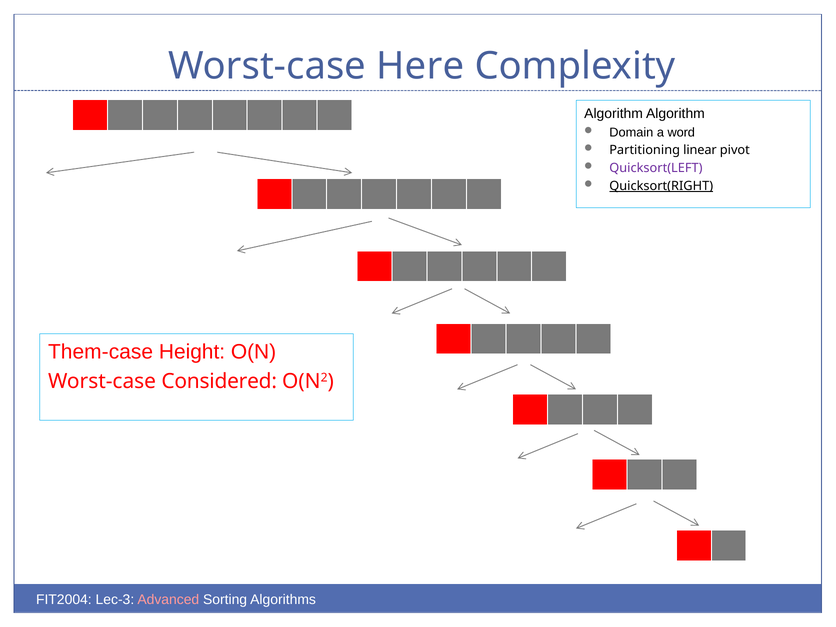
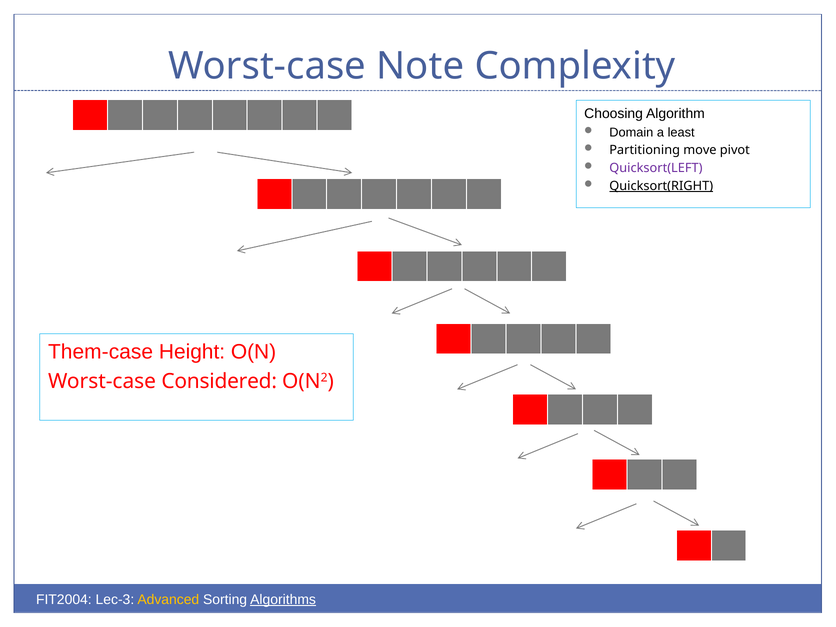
Here: Here -> Note
Algorithm at (614, 114): Algorithm -> Choosing
word: word -> least
linear: linear -> move
Advanced colour: pink -> yellow
Algorithms underline: none -> present
